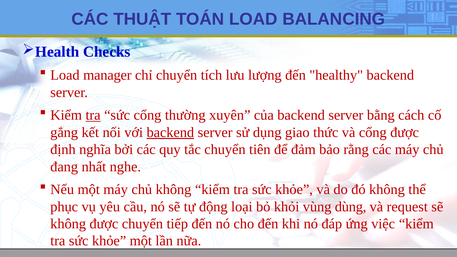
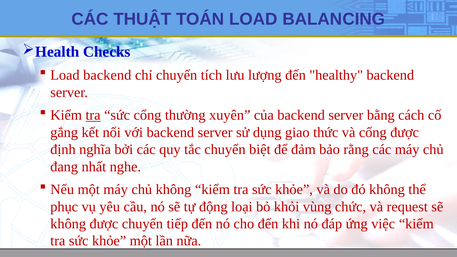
Load manager: manager -> backend
backend at (170, 132) underline: present -> none
tiên: tiên -> biệt
dùng: dùng -> chức
